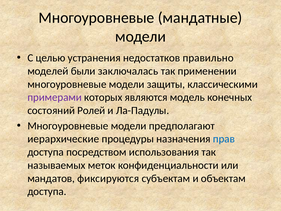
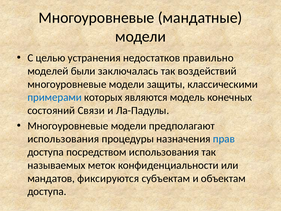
применении: применении -> воздействий
примерами colour: purple -> blue
Ролей: Ролей -> Связи
иерархические at (63, 139): иерархические -> использования
